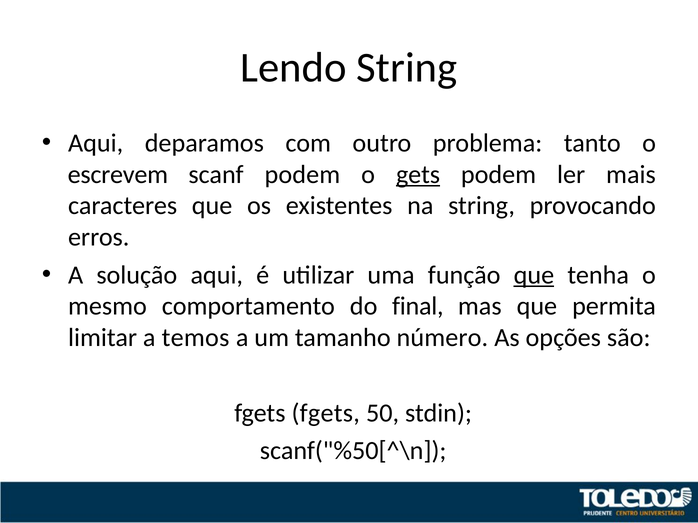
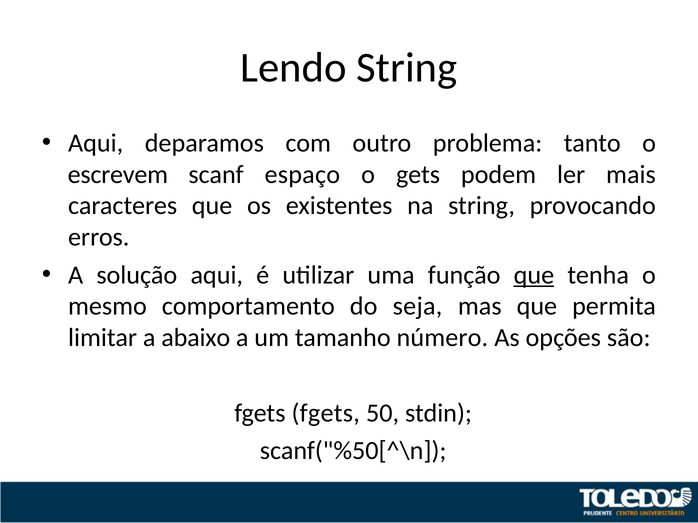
scanf podem: podem -> espaço
gets underline: present -> none
final: final -> seja
temos: temos -> abaixo
